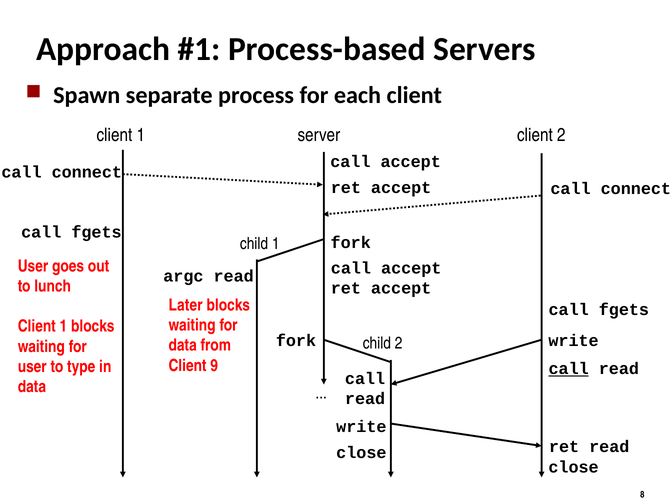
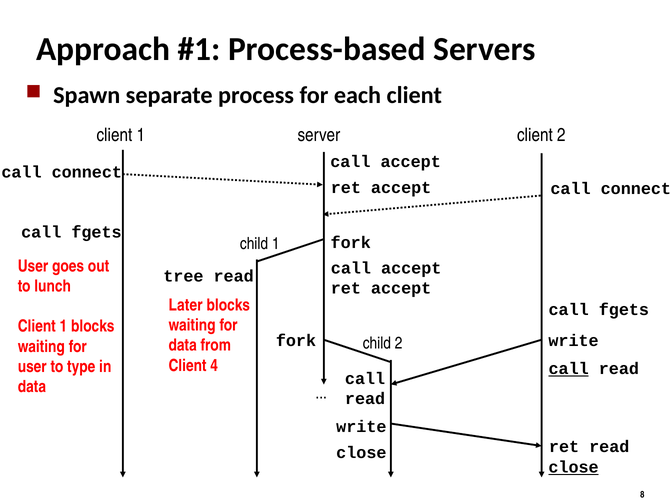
argc: argc -> tree
9: 9 -> 4
close at (574, 467) underline: none -> present
